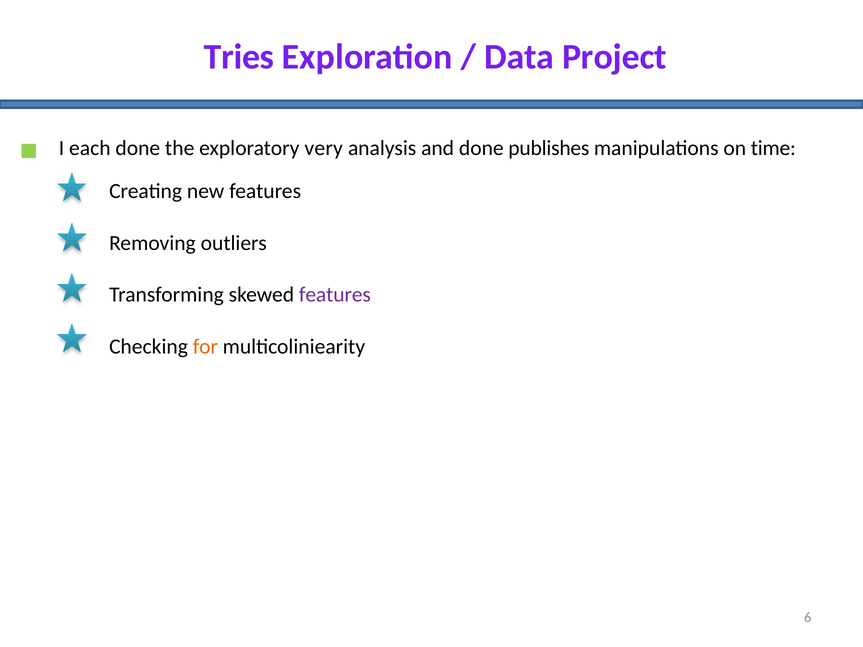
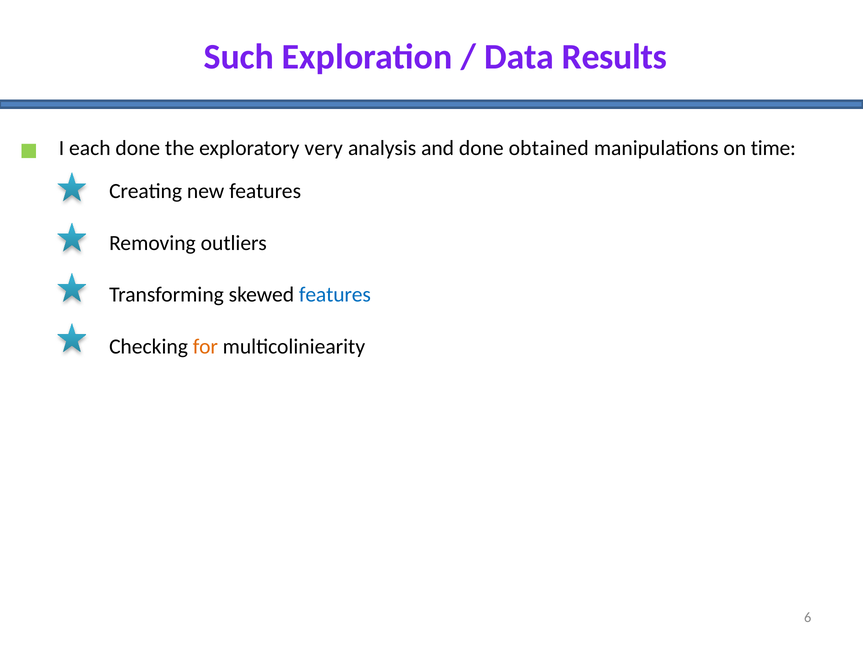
Tries: Tries -> Such
Project: Project -> Results
publishes: publishes -> obtained
features at (335, 295) colour: purple -> blue
